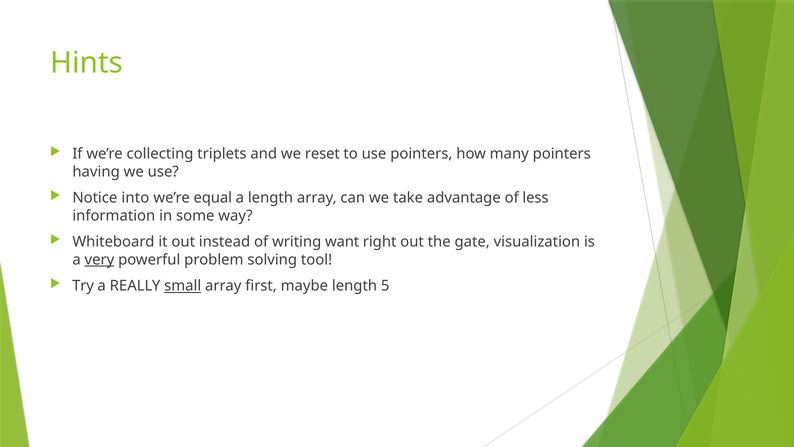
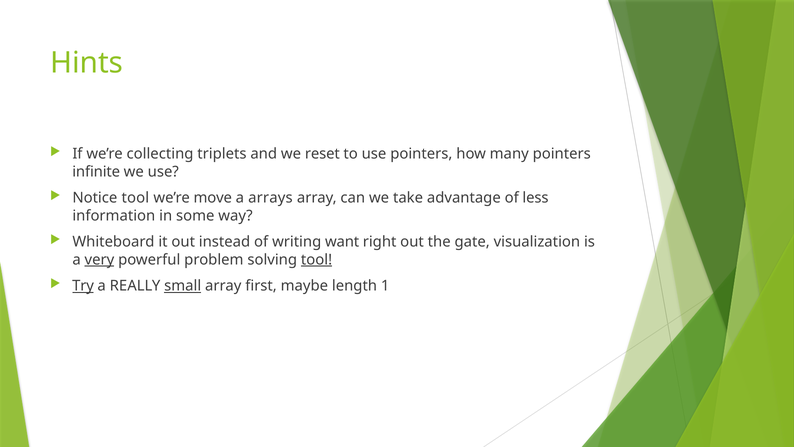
having: having -> infinite
Notice into: into -> tool
equal: equal -> move
a length: length -> arrays
tool at (317, 260) underline: none -> present
Try underline: none -> present
5: 5 -> 1
